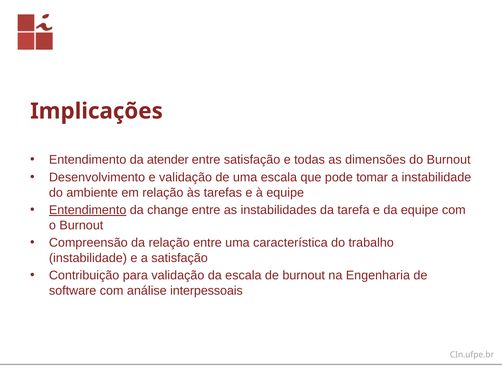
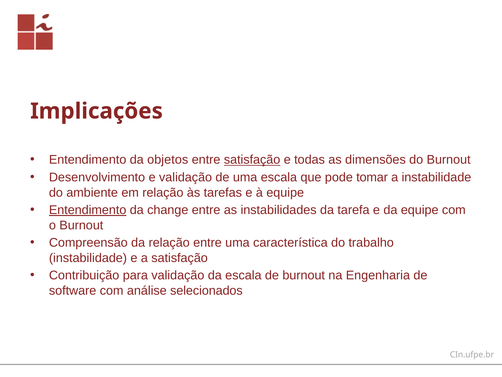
atender: atender -> objetos
satisfação at (252, 160) underline: none -> present
interpessoais: interpessoais -> selecionados
